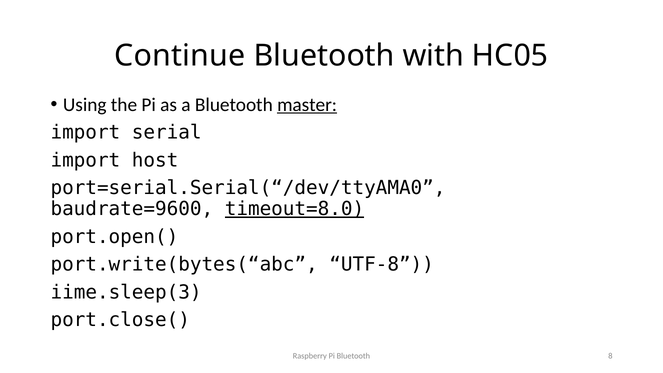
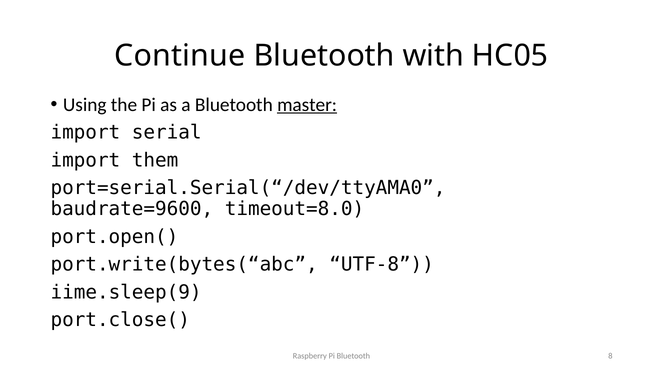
host: host -> them
timeout=8.0 underline: present -> none
iime.sleep(3: iime.sleep(3 -> iime.sleep(9
